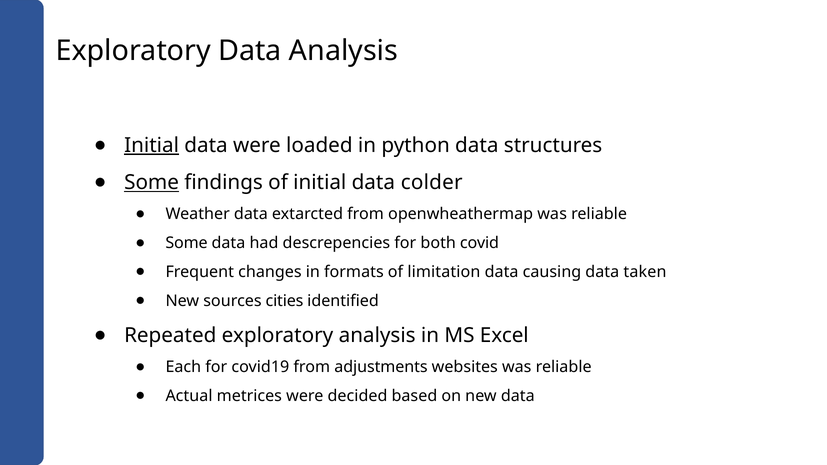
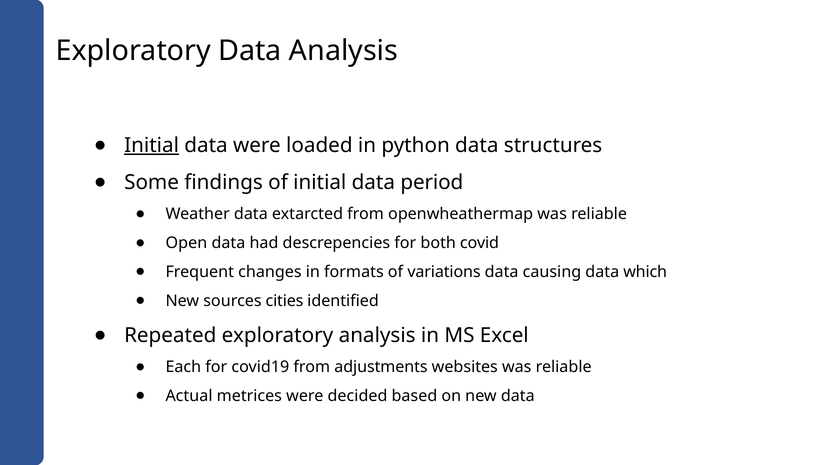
Some at (152, 183) underline: present -> none
colder: colder -> period
Some at (187, 243): Some -> Open
limitation: limitation -> variations
taken: taken -> which
